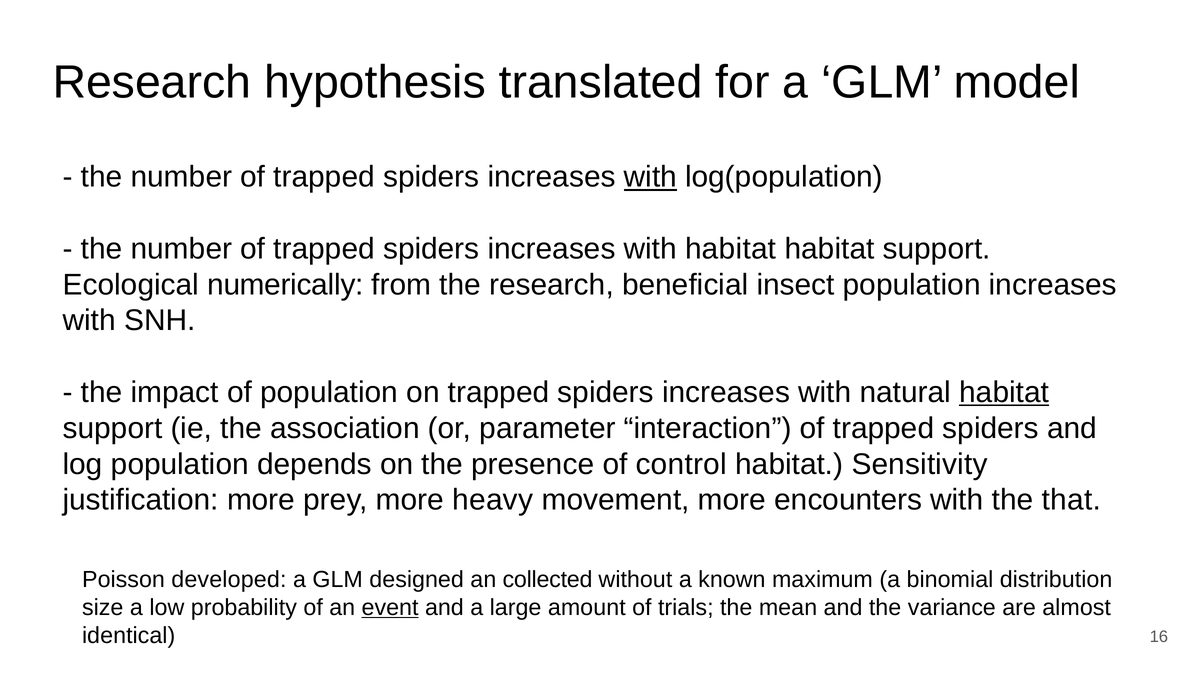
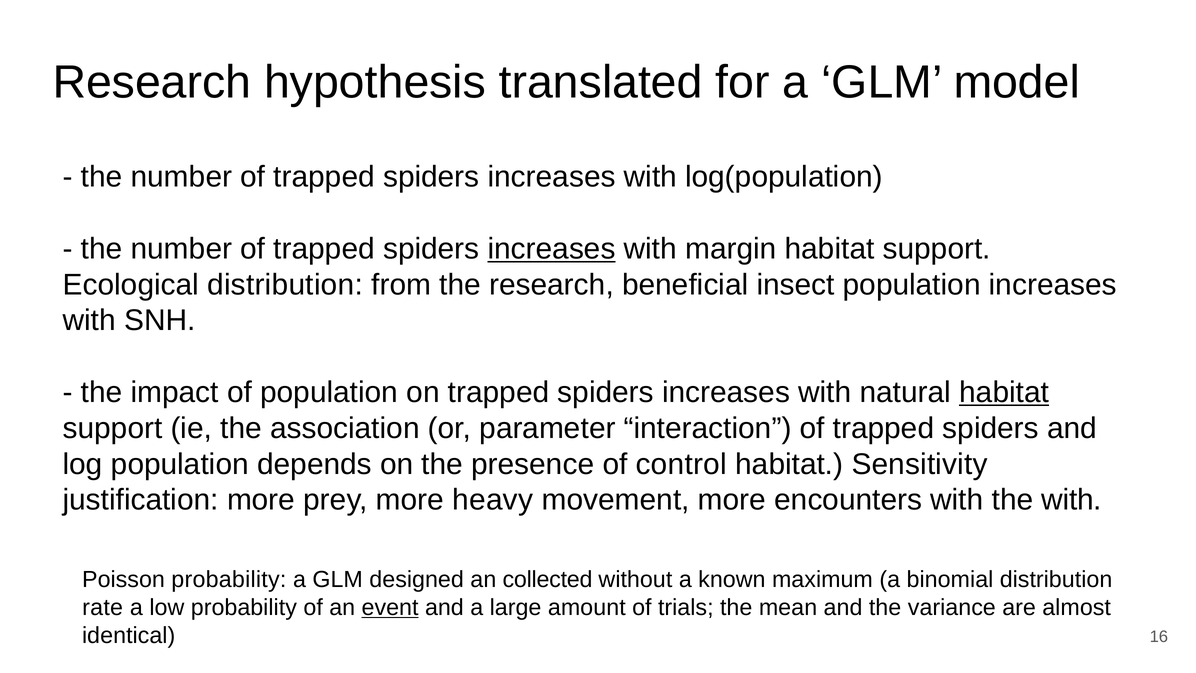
with at (650, 177) underline: present -> none
increases at (552, 249) underline: none -> present
with habitat: habitat -> margin
Ecological numerically: numerically -> distribution
the that: that -> with
Poisson developed: developed -> probability
size: size -> rate
